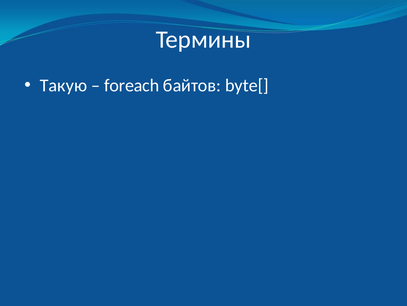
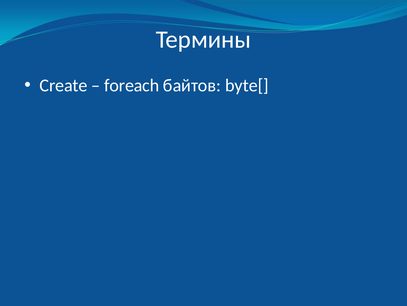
Такую: Такую -> Create
